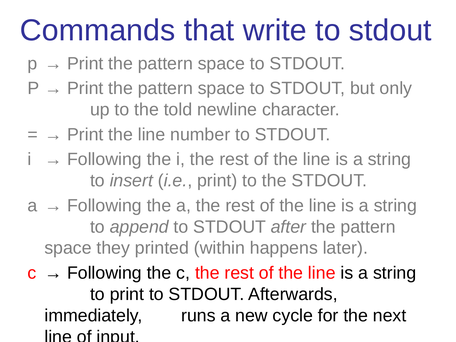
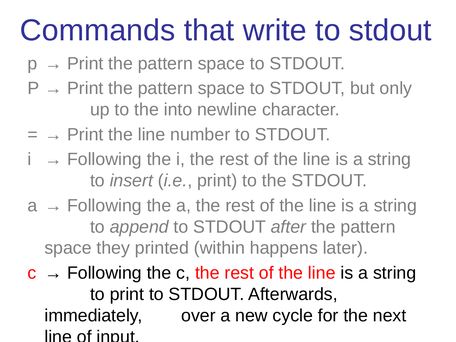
told: told -> into
runs: runs -> over
